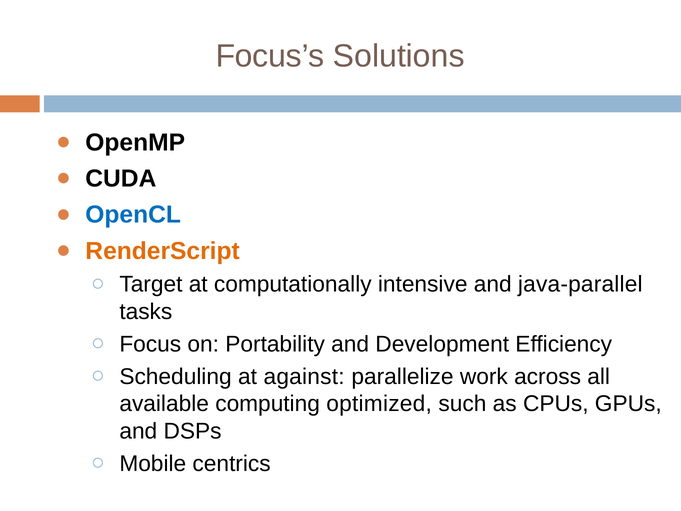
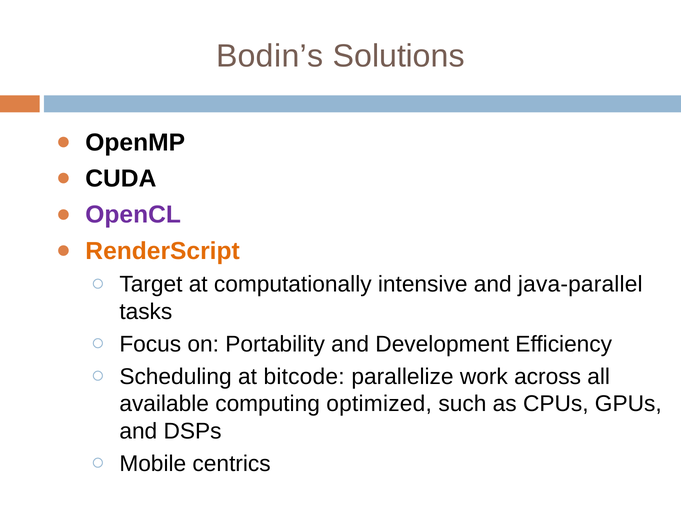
Focus’s: Focus’s -> Bodin’s
OpenCL colour: blue -> purple
against: against -> bitcode
